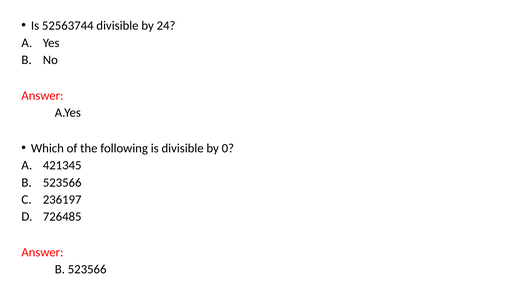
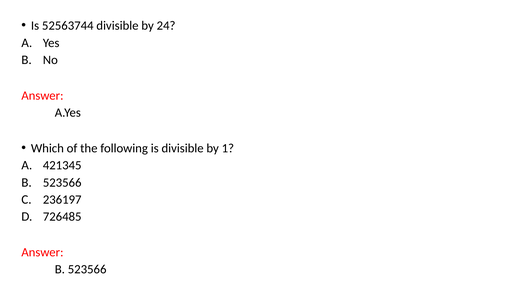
0: 0 -> 1
